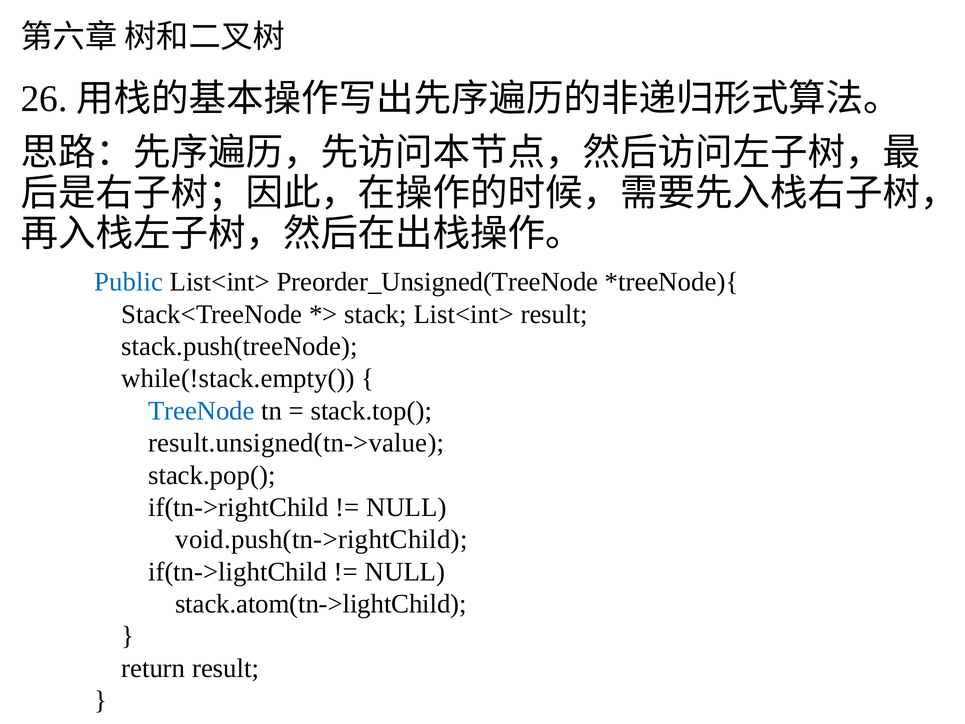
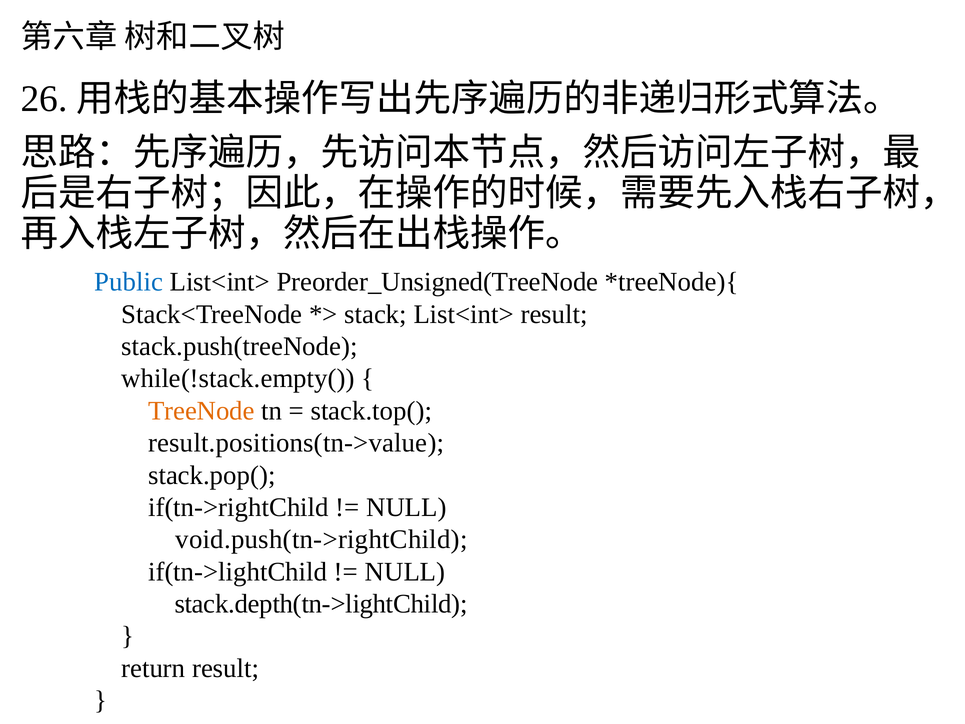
TreeNode colour: blue -> orange
result.unsigned(tn->value: result.unsigned(tn->value -> result.positions(tn->value
stack.atom(tn->lightChild: stack.atom(tn->lightChild -> stack.depth(tn->lightChild
